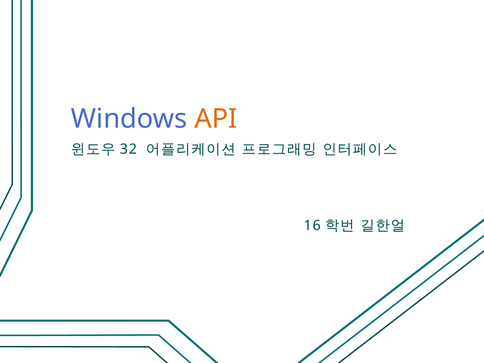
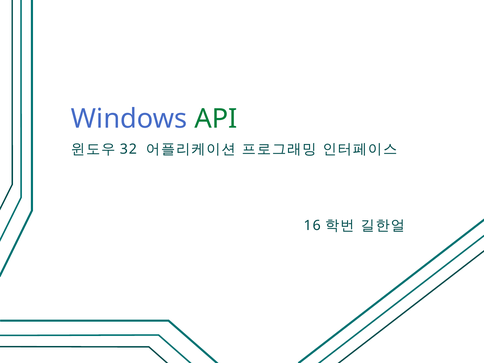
API colour: orange -> green
